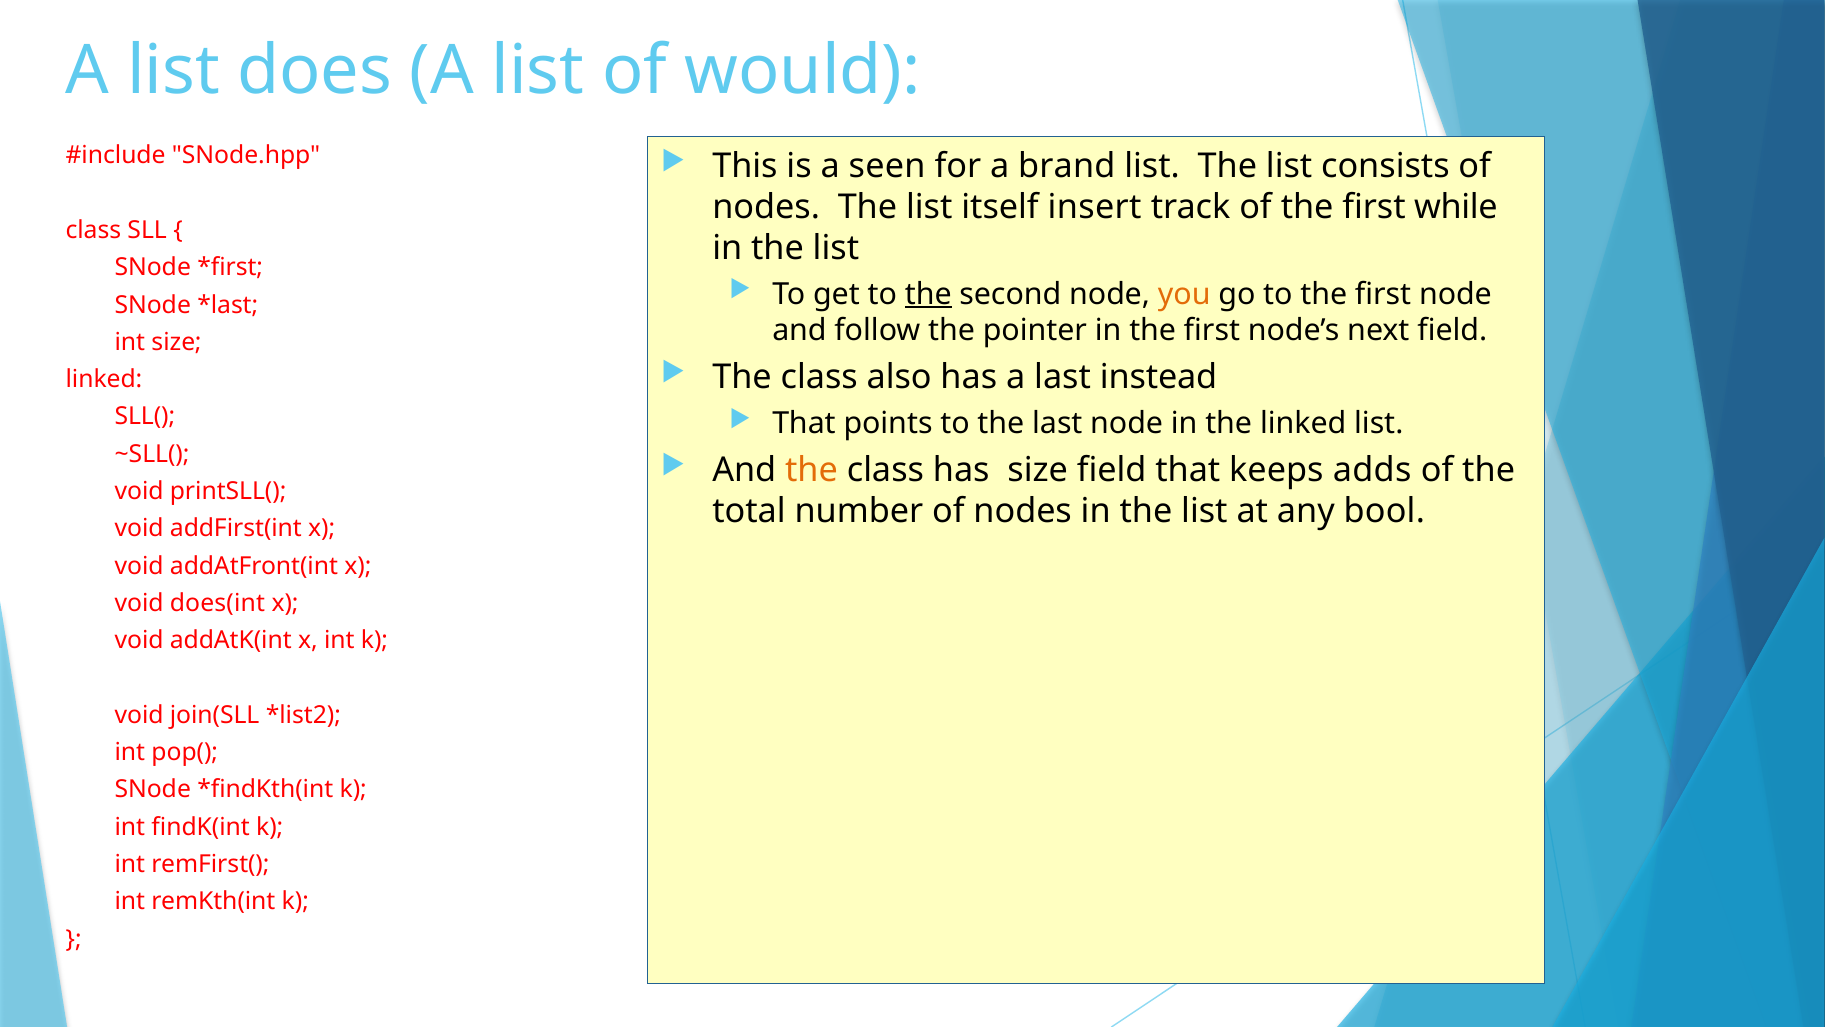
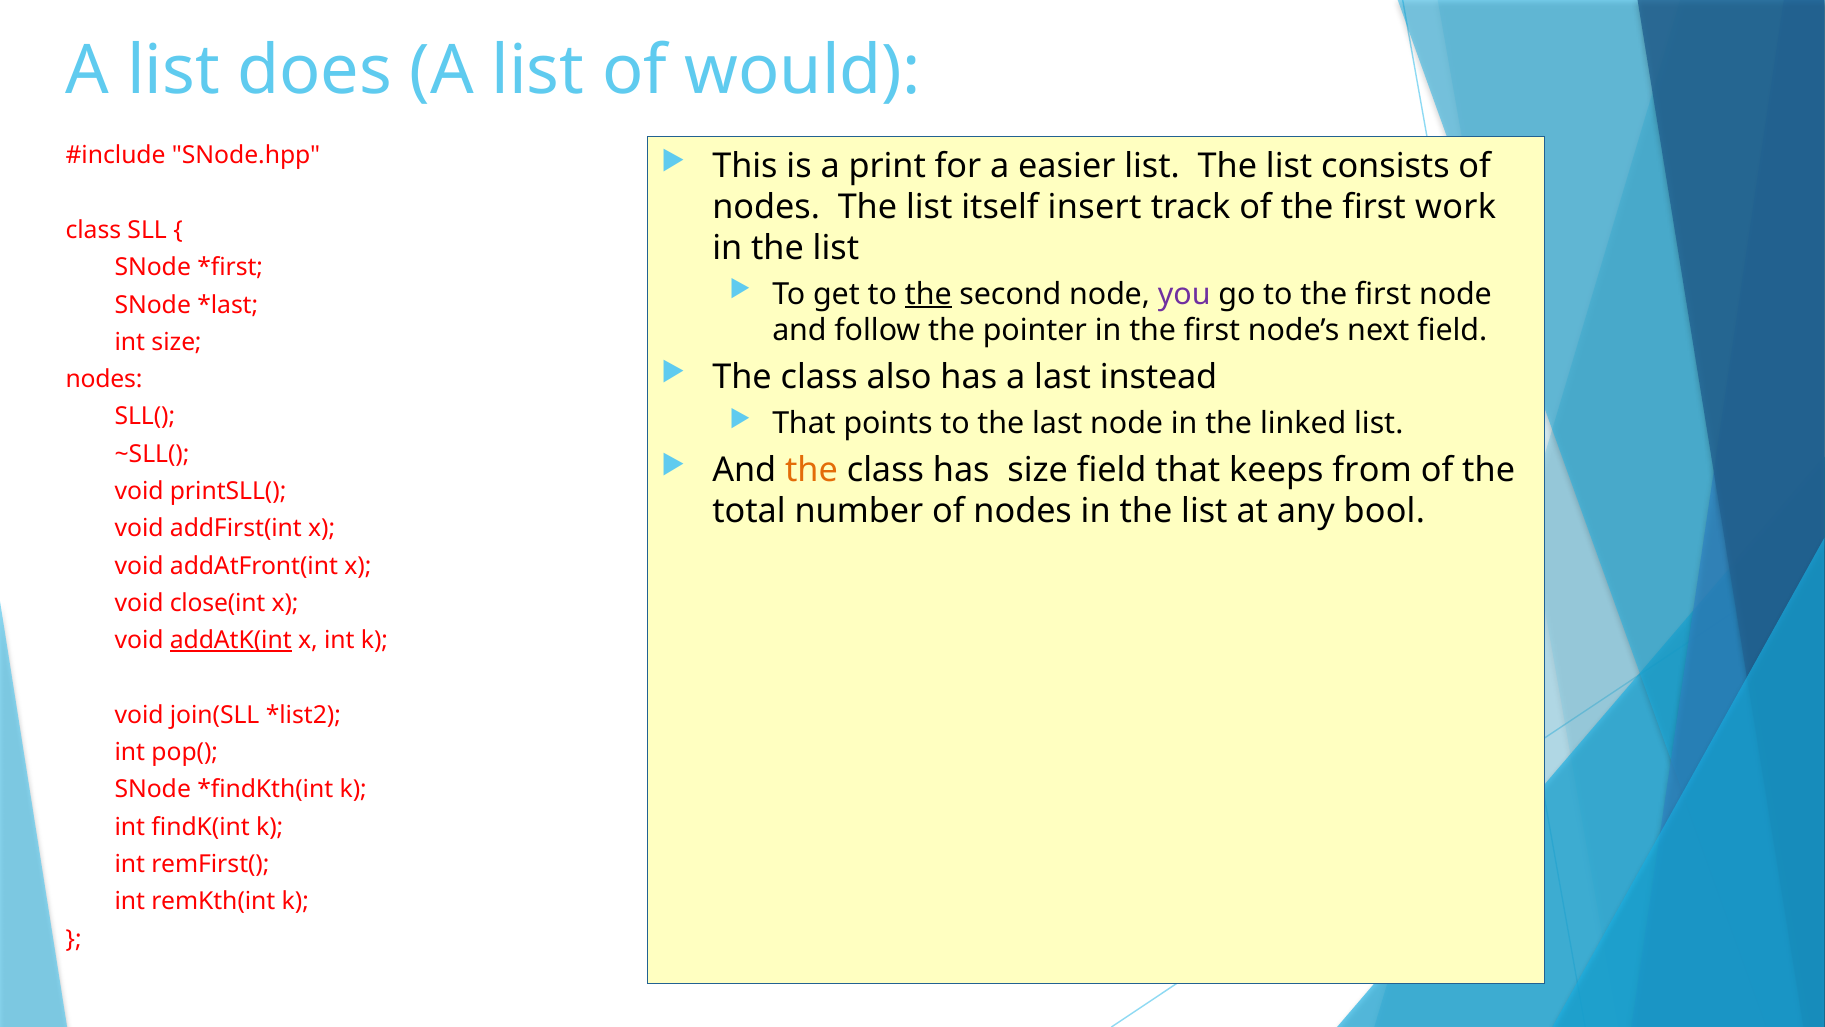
seen: seen -> print
brand: brand -> easier
while: while -> work
you colour: orange -> purple
linked at (104, 379): linked -> nodes
adds: adds -> from
does(int: does(int -> close(int
addAtK(int underline: none -> present
